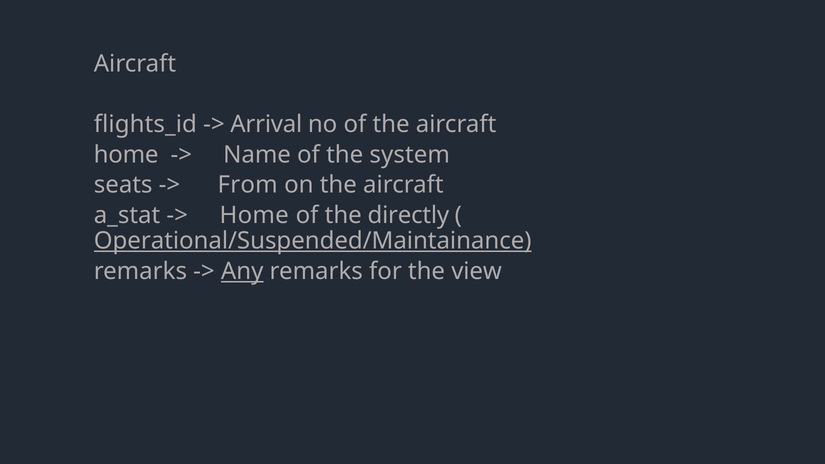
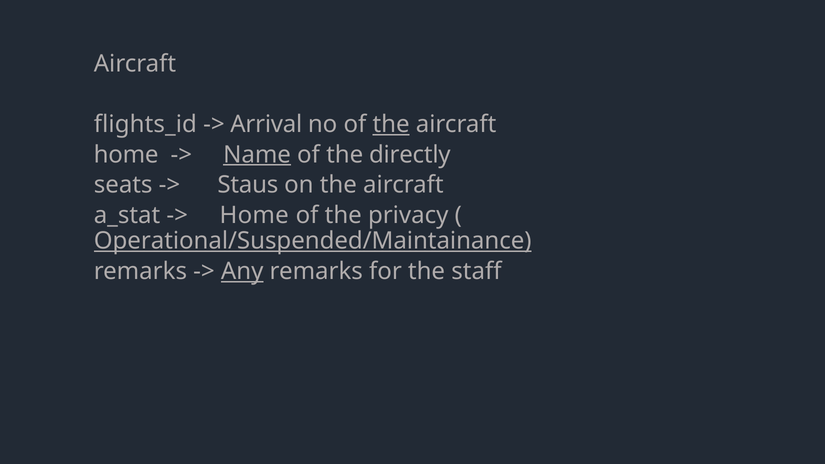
the at (391, 124) underline: none -> present
Name underline: none -> present
system: system -> directly
From: From -> Staus
directly: directly -> privacy
view: view -> staff
